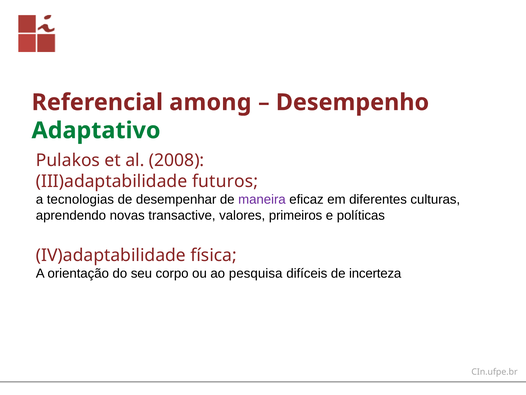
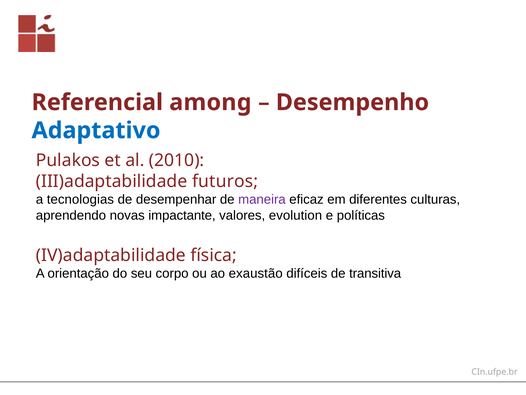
Adaptativo colour: green -> blue
2008: 2008 -> 2010
transactive: transactive -> impactante
primeiros: primeiros -> evolution
pesquisa: pesquisa -> exaustão
incerteza: incerteza -> transitiva
